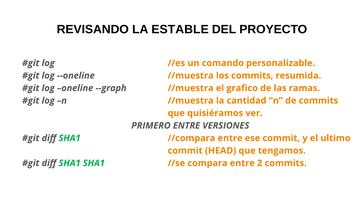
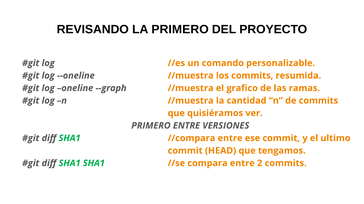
LA ESTABLE: ESTABLE -> PRIMERO
